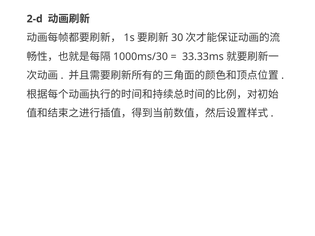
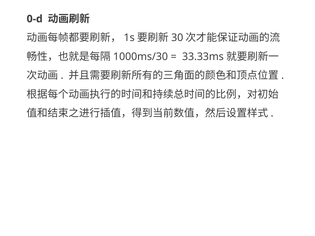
2-d: 2-d -> 0-d
